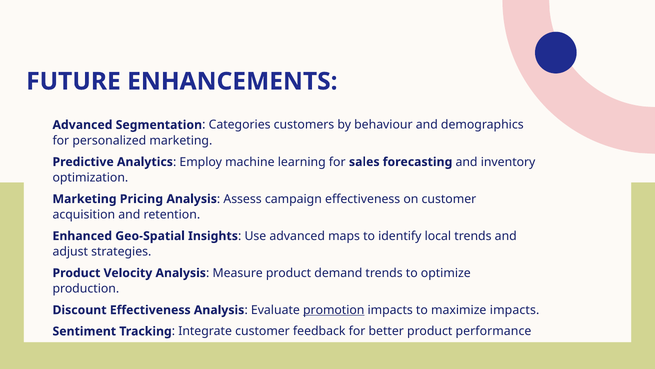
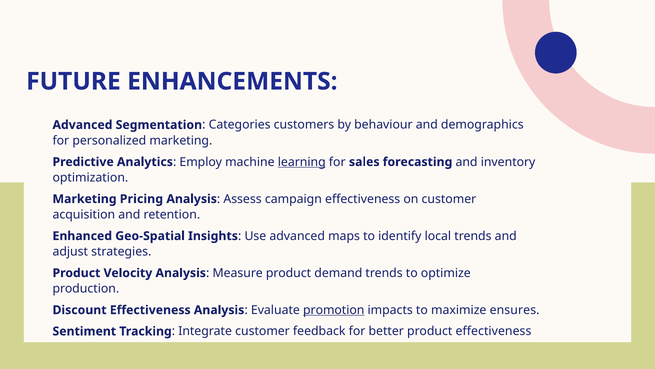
learning underline: none -> present
maximize impacts: impacts -> ensures
product performance: performance -> effectiveness
